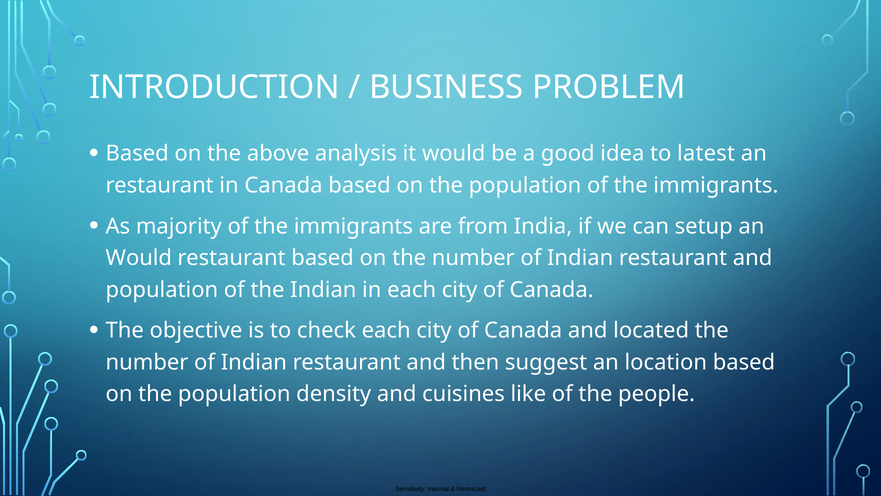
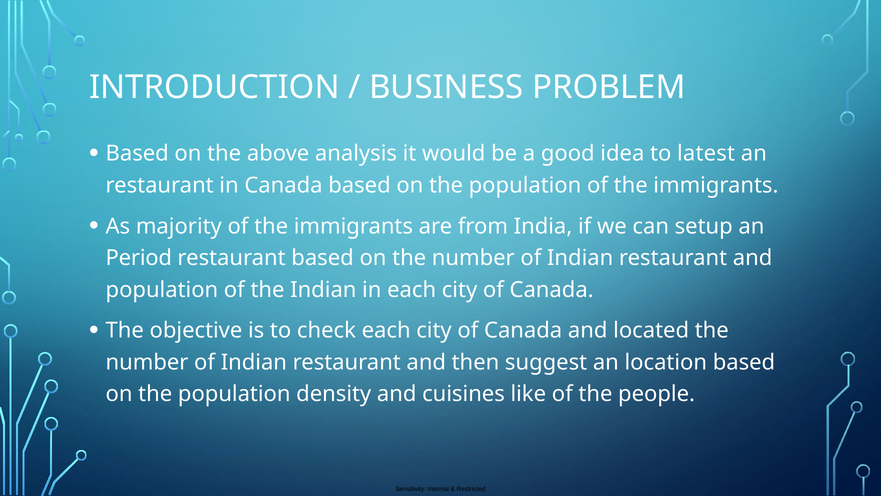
Would at (139, 258): Would -> Period
